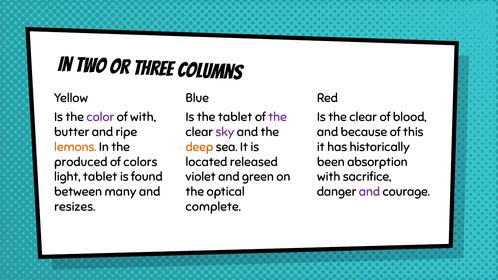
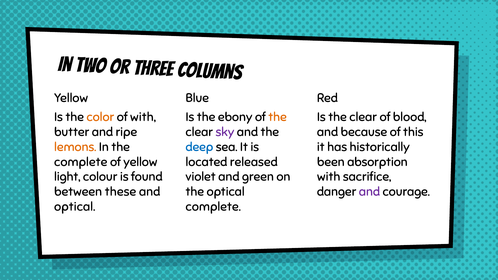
color colour: purple -> orange
the tablet: tablet -> ebony
the at (278, 117) colour: purple -> orange
deep colour: orange -> blue
produced at (81, 162): produced -> complete
of colors: colors -> yellow
light tablet: tablet -> colour
many: many -> these
resizes at (75, 207): resizes -> optical
